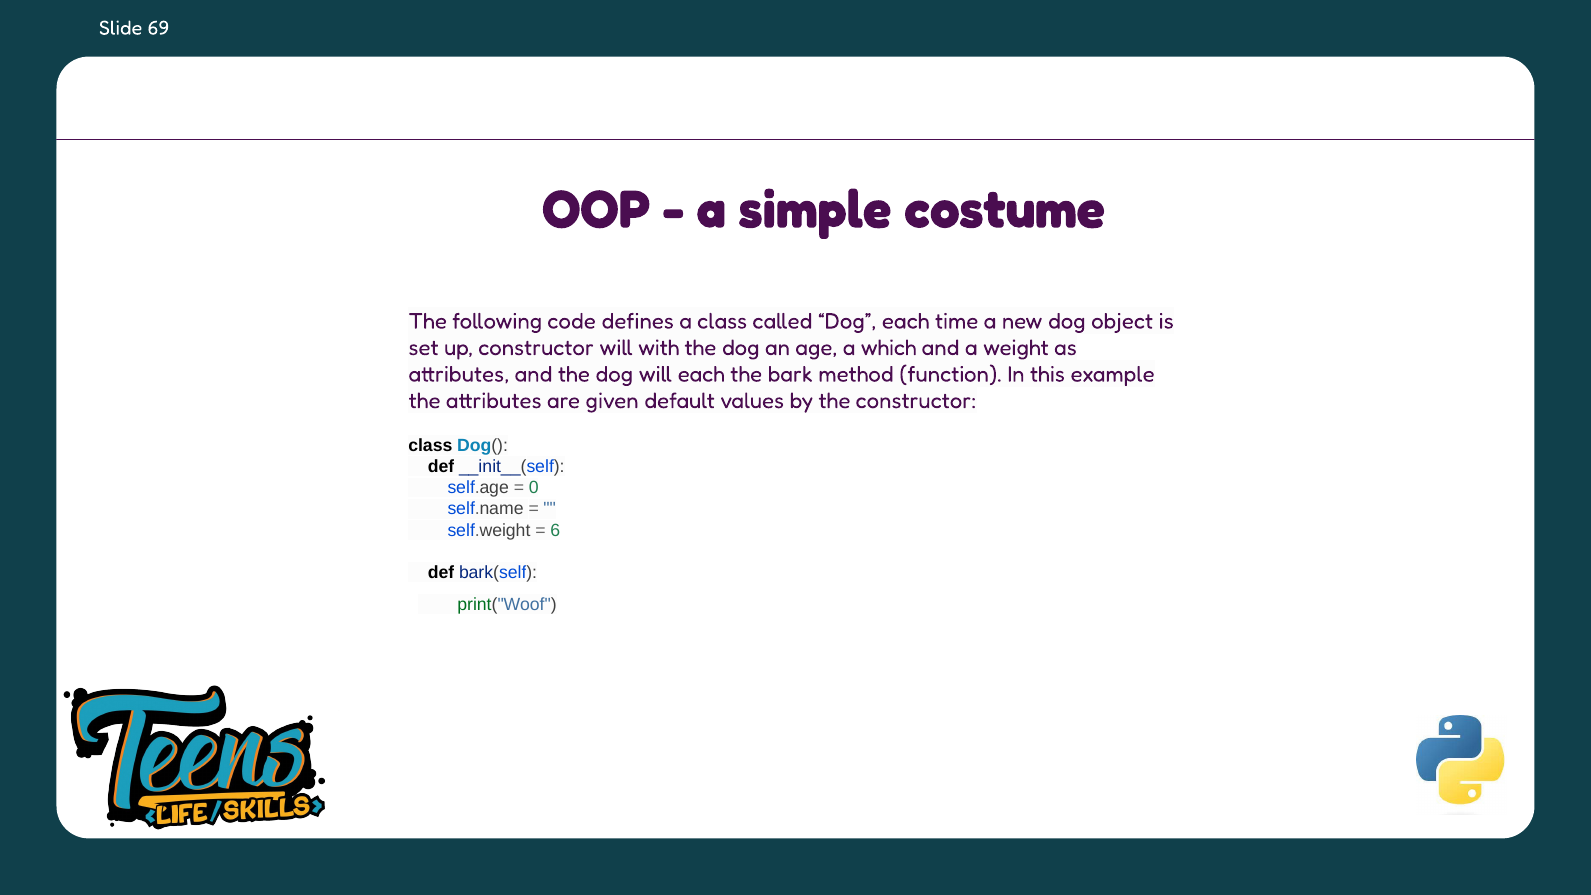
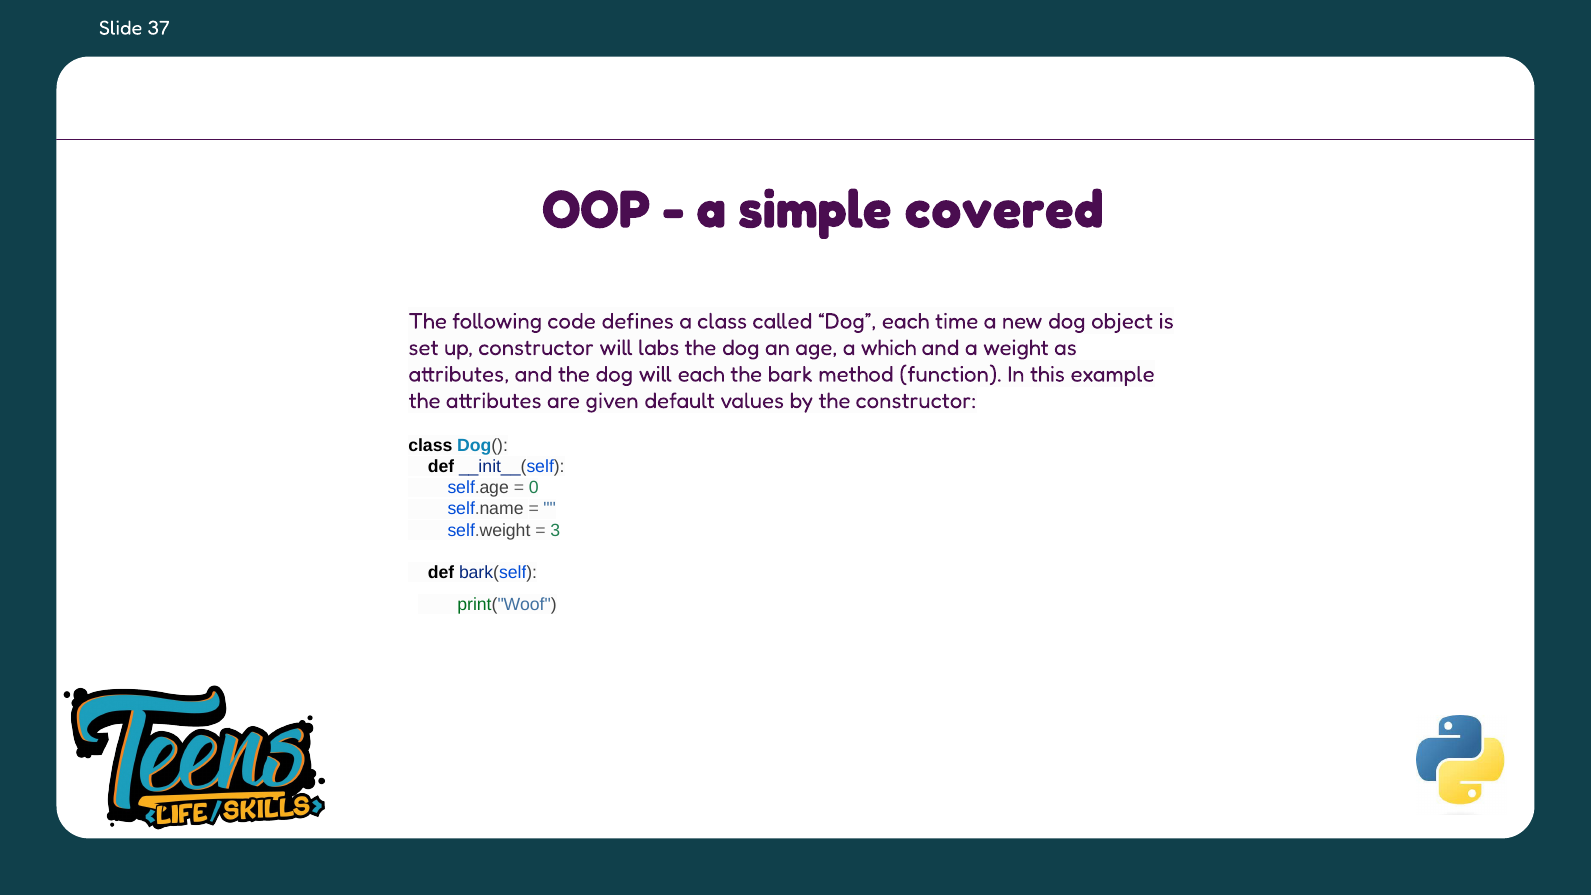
69: 69 -> 37
costume: costume -> covered
with: with -> labs
6: 6 -> 3
